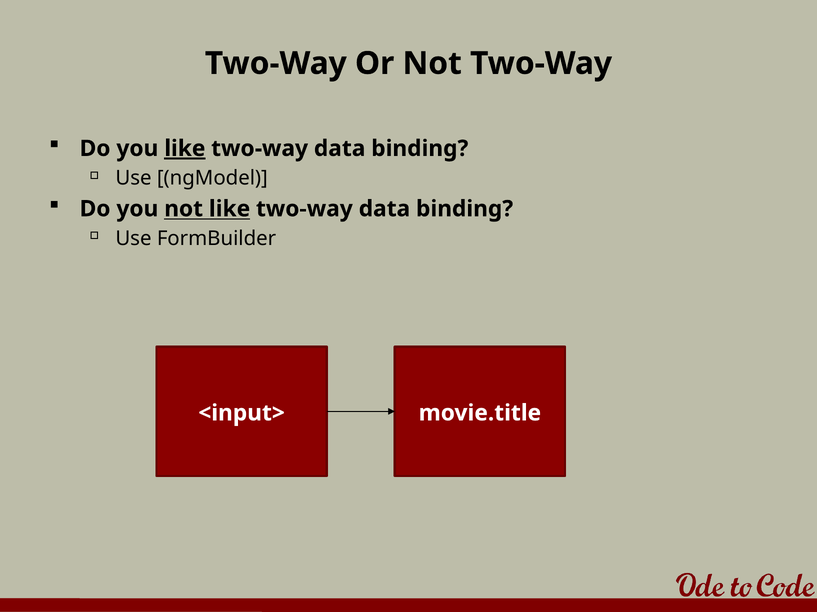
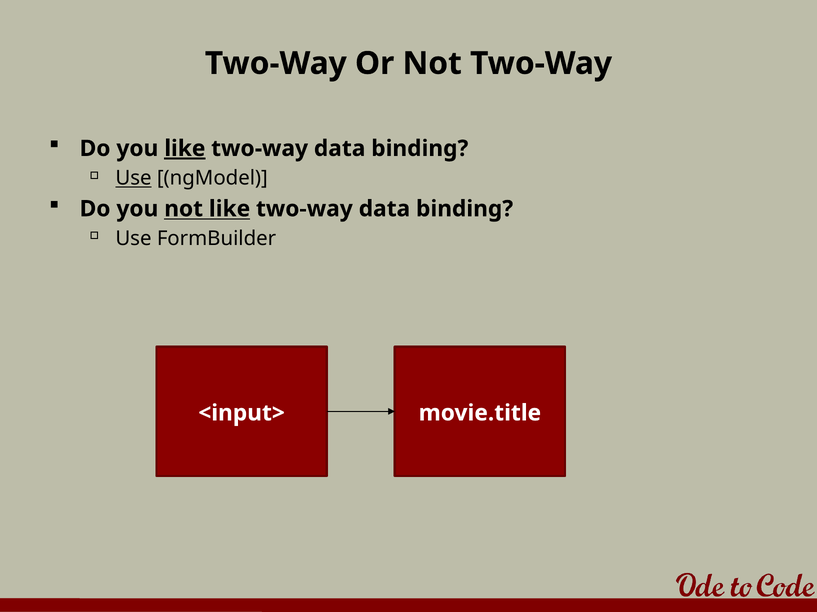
Use at (133, 178) underline: none -> present
